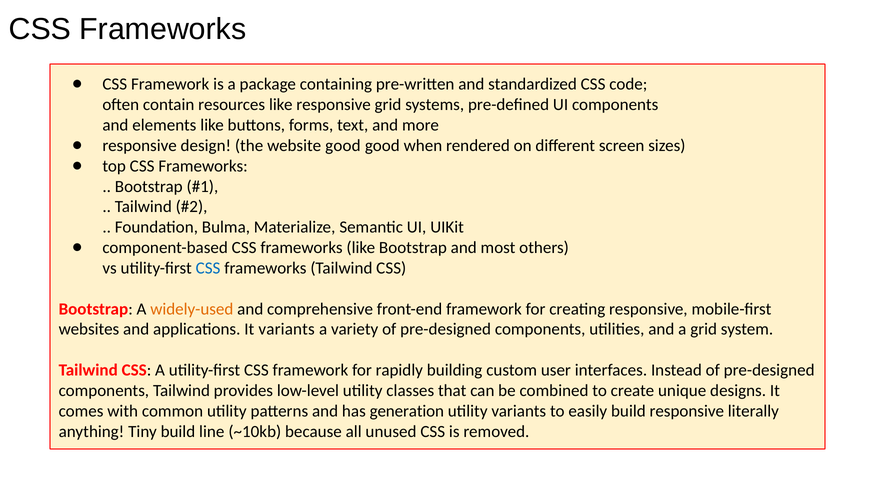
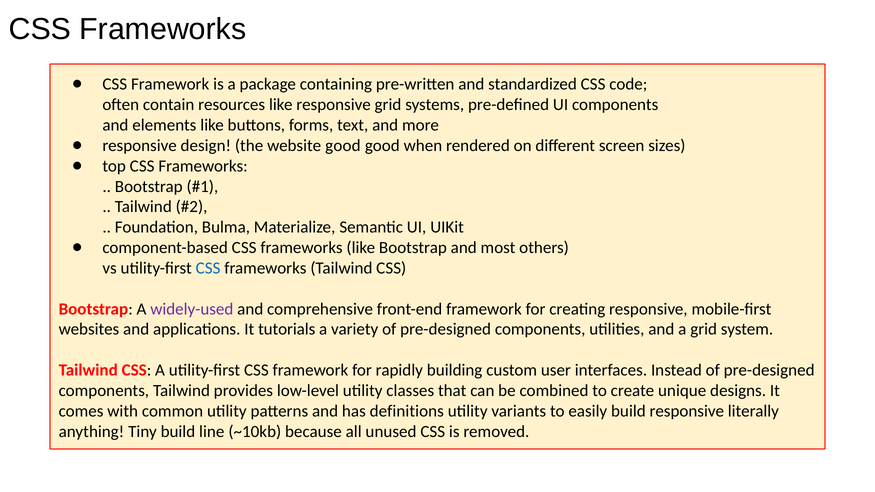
widely-used colour: orange -> purple
It variants: variants -> tutorials
generation: generation -> definitions
